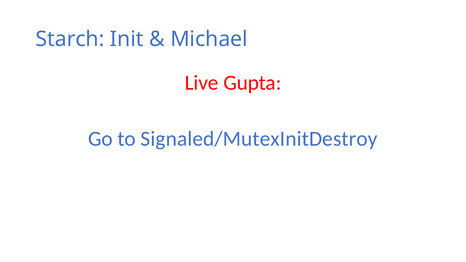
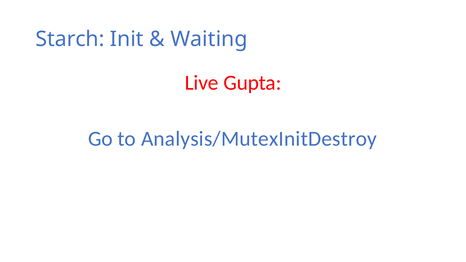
Michael: Michael -> Waiting
Signaled/MutexInitDestroy: Signaled/MutexInitDestroy -> Analysis/MutexInitDestroy
